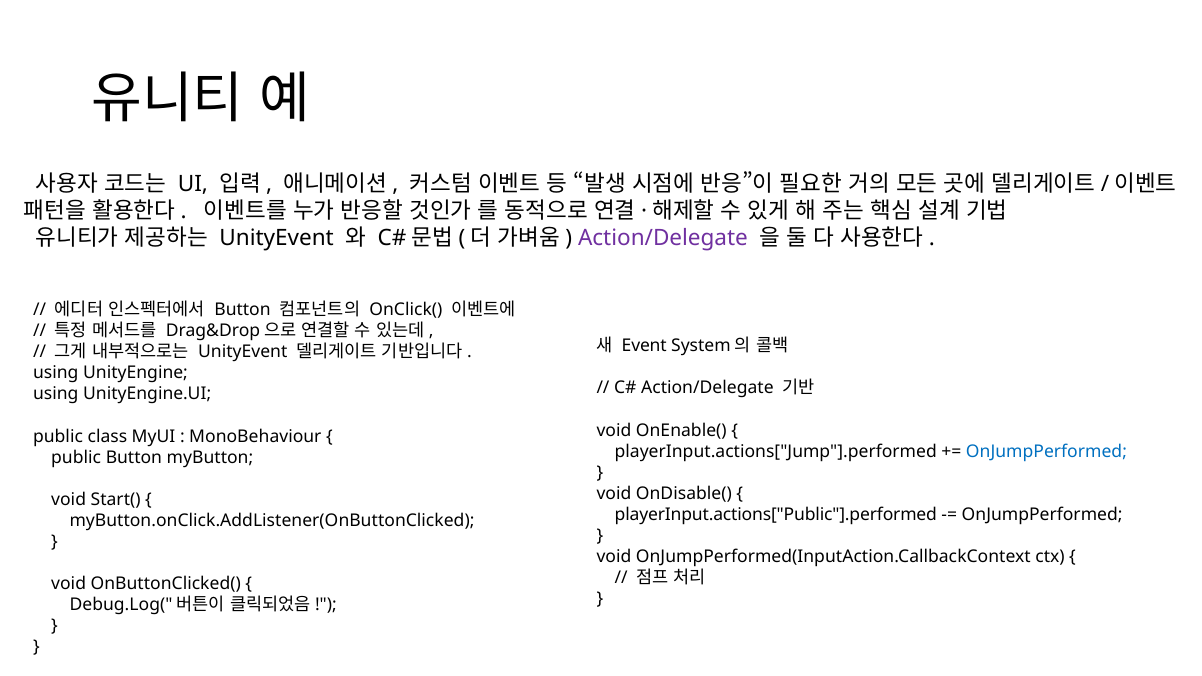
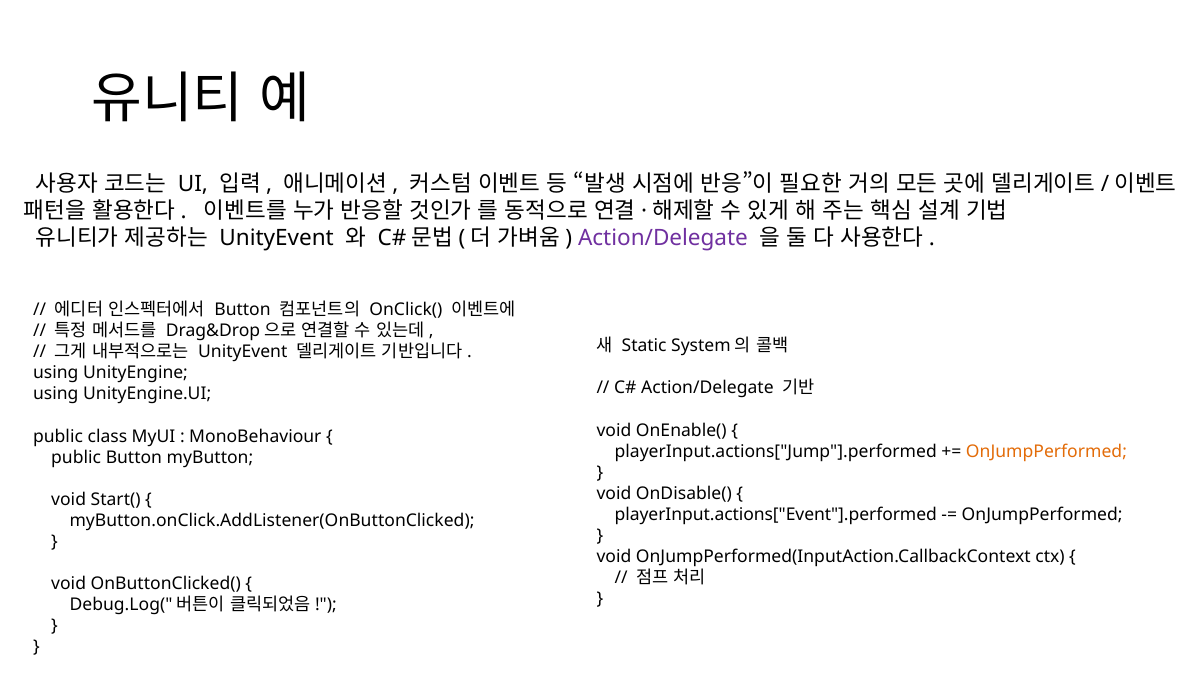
Event: Event -> Static
OnJumpPerformed at (1046, 451) colour: blue -> orange
playerInput.actions["Public"].performed: playerInput.actions["Public"].performed -> playerInput.actions["Event"].performed
